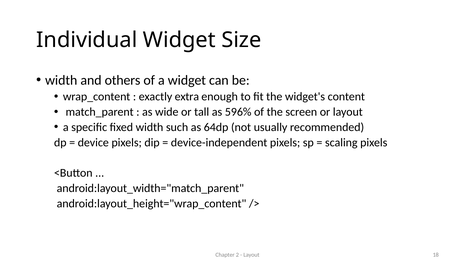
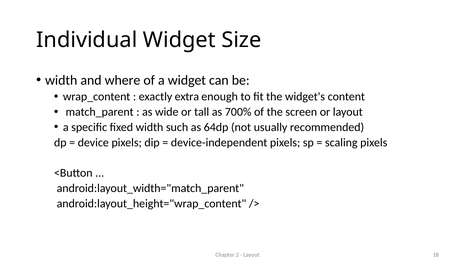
others: others -> where
596%: 596% -> 700%
